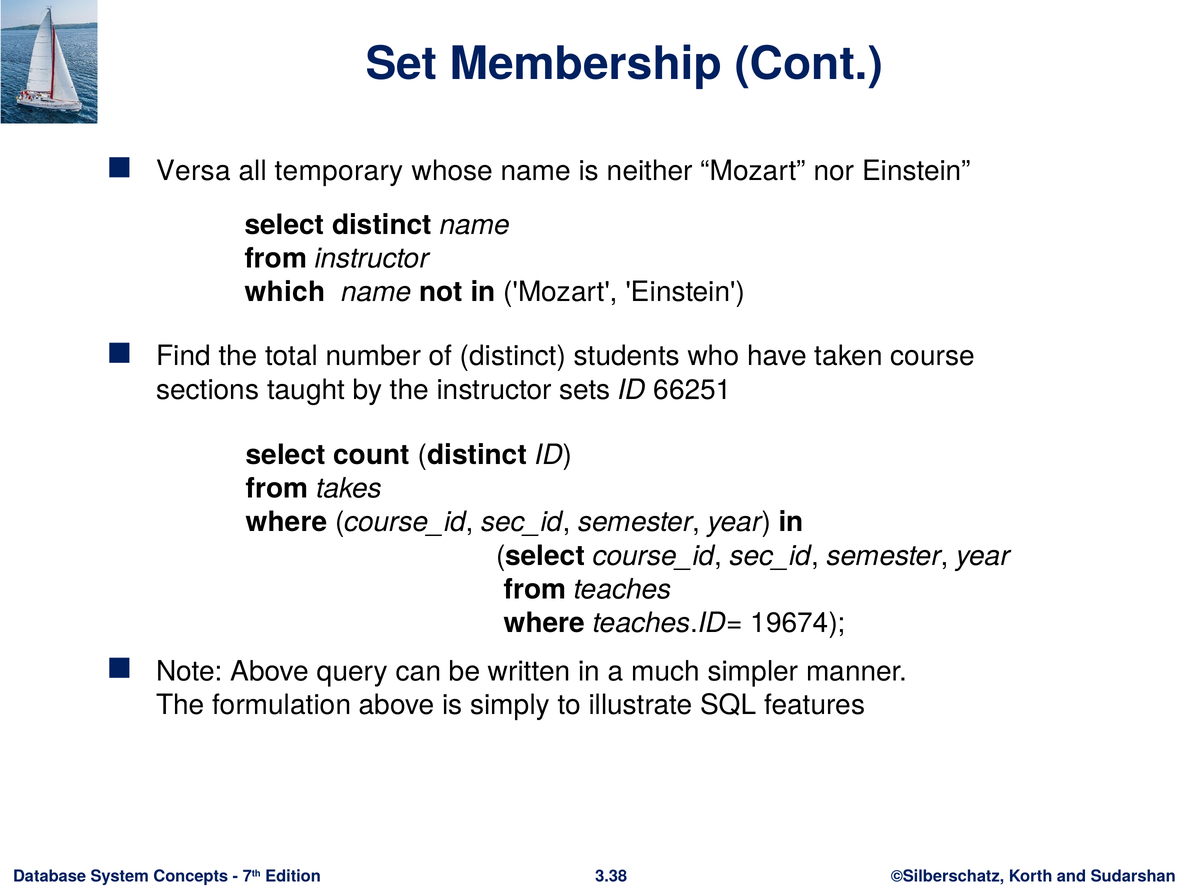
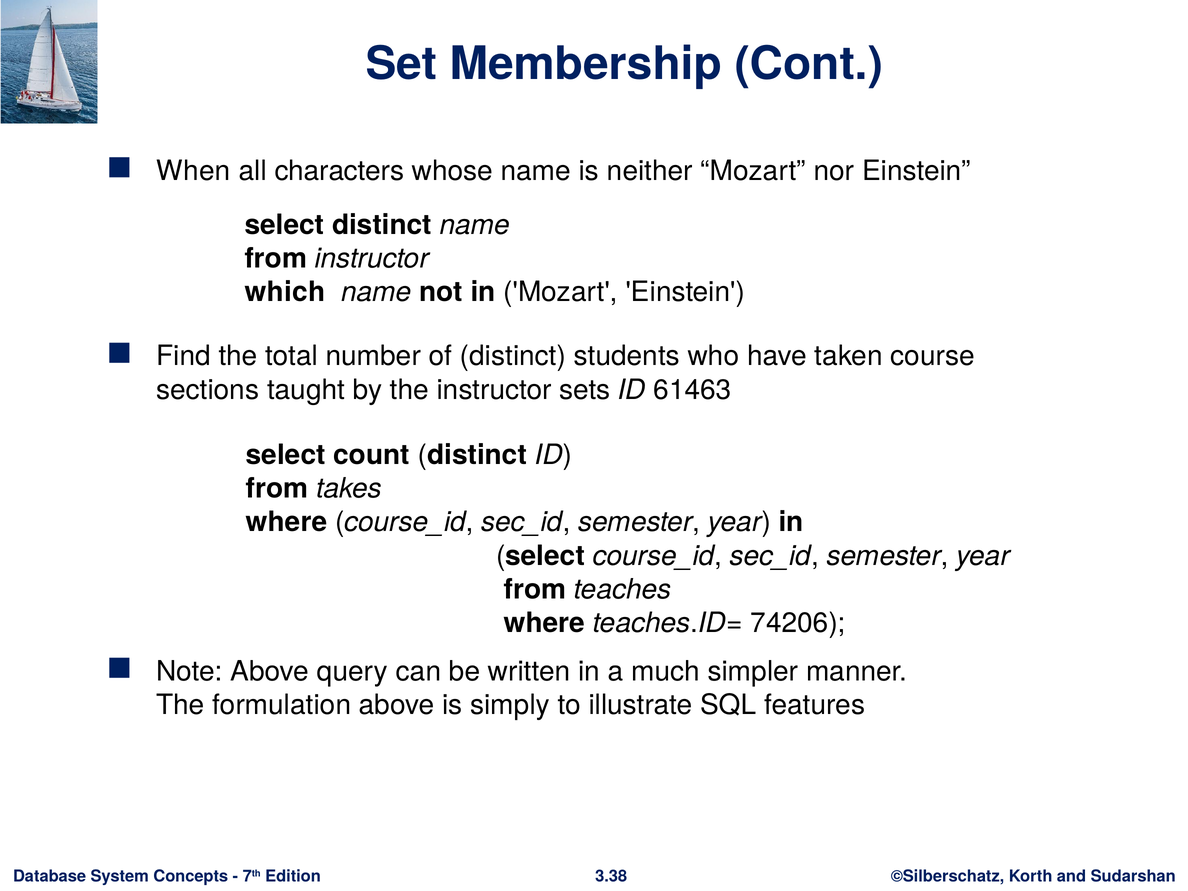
Versa: Versa -> When
temporary: temporary -> characters
66251: 66251 -> 61463
19674: 19674 -> 74206
